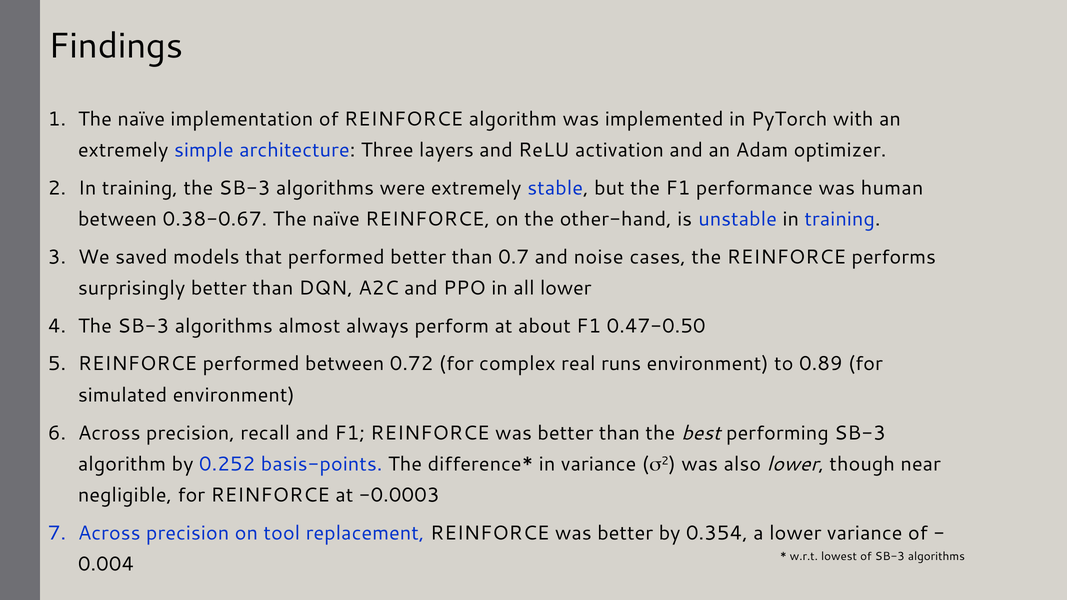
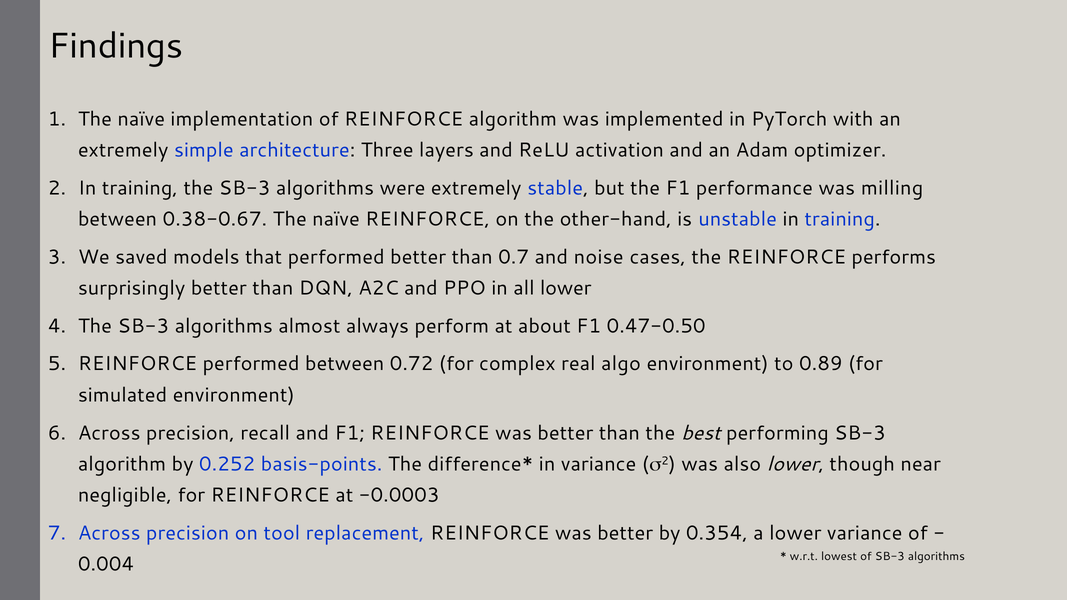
human: human -> milling
runs: runs -> algo
